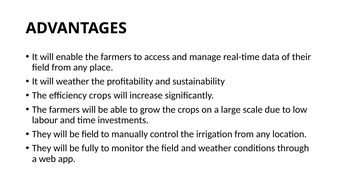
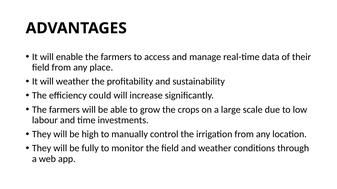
eﬃciency crops: crops -> could
be ﬁeld: ﬁeld -> high
